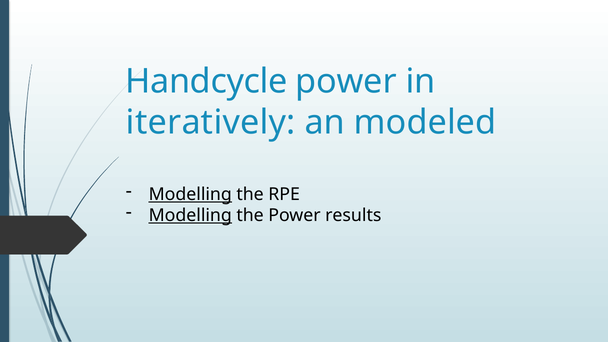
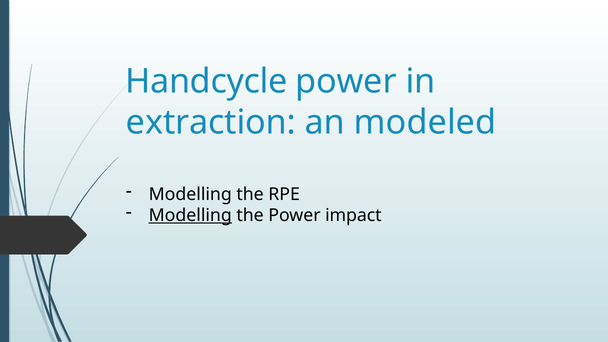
iteratively: iteratively -> extraction
Modelling at (190, 194) underline: present -> none
results: results -> impact
